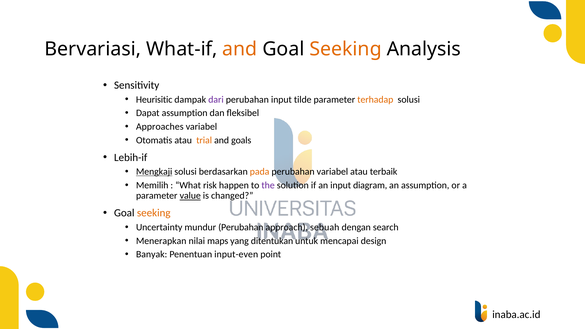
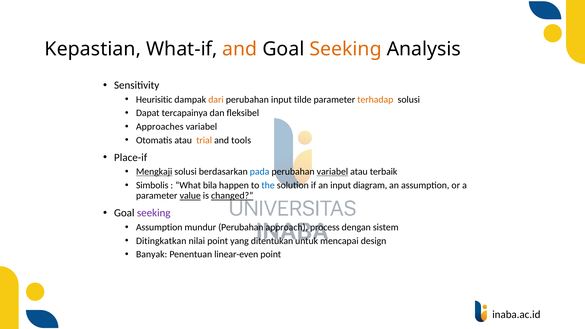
Bervariasi: Bervariasi -> Kepastian
dari colour: purple -> orange
Dapat assumption: assumption -> tercapainya
goals: goals -> tools
Lebih-if: Lebih-if -> Place-if
pada colour: orange -> blue
variabel at (332, 172) underline: none -> present
Memilih: Memilih -> Simbolis
risk: risk -> bila
the colour: purple -> blue
changed underline: none -> present
seeking at (154, 213) colour: orange -> purple
Uncertainty at (159, 227): Uncertainty -> Assumption
sebuah: sebuah -> process
search: search -> sistem
Menerapkan: Menerapkan -> Ditingkatkan
nilai maps: maps -> point
input-even: input-even -> linear-even
